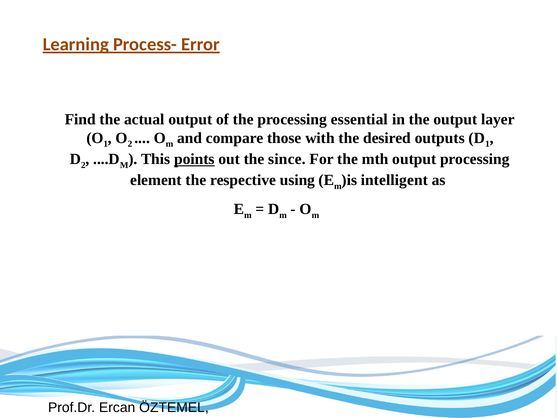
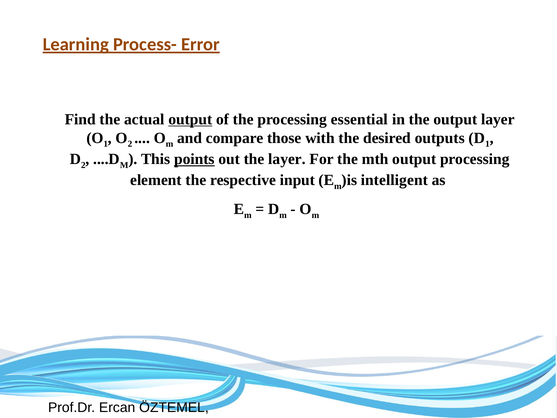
output at (190, 119) underline: none -> present
the since: since -> layer
using: using -> input
